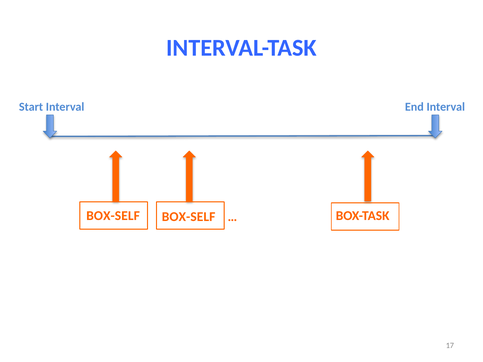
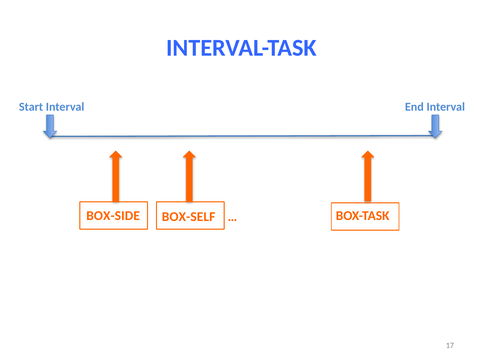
BOX-SELF at (113, 216): BOX-SELF -> BOX-SIDE
